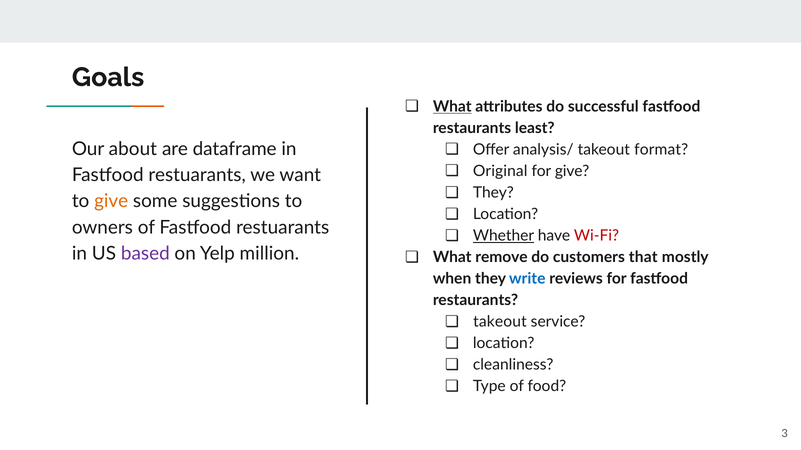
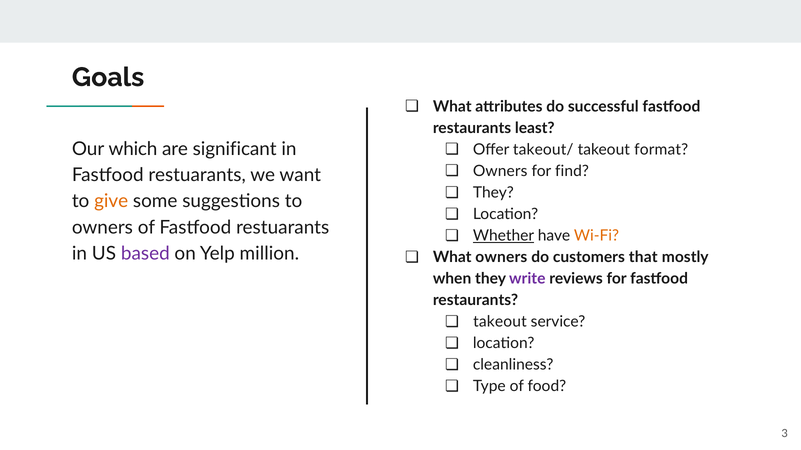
What at (452, 107) underline: present -> none
about: about -> which
dataframe: dataframe -> significant
analysis/: analysis/ -> takeout/
Original at (500, 171): Original -> Owners
for give: give -> find
Wi-Fi colour: red -> orange
What remove: remove -> owners
write colour: blue -> purple
